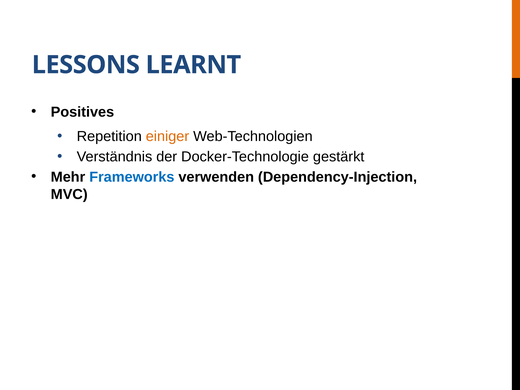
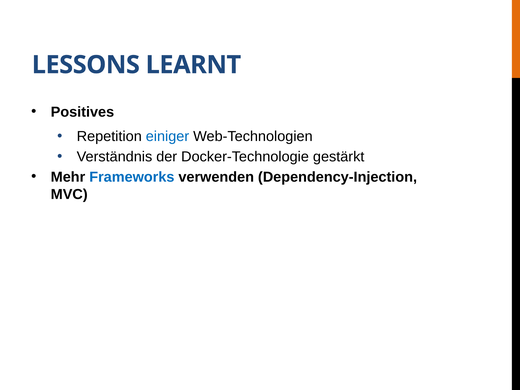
einiger colour: orange -> blue
